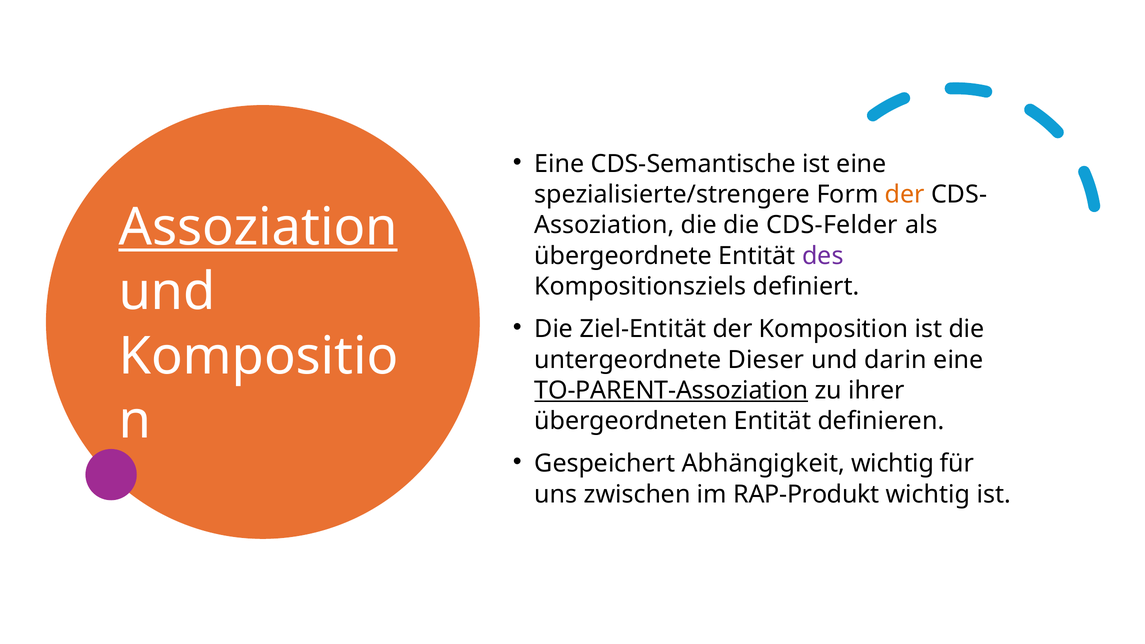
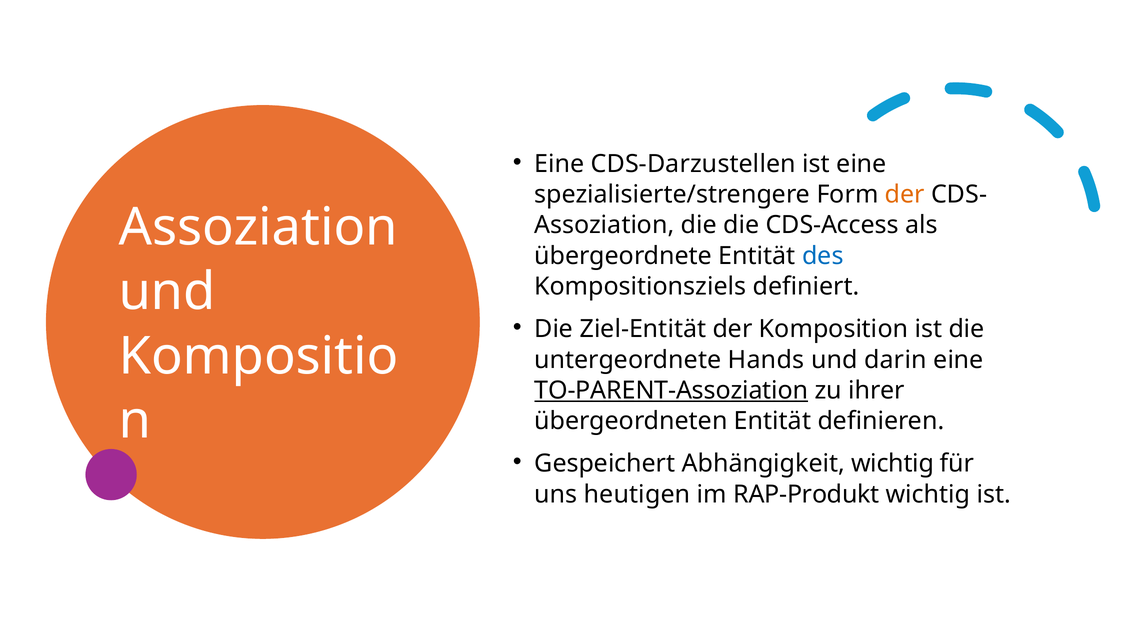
CDS-Semantische: CDS-Semantische -> CDS-Darzustellen
Assoziation at (258, 227) underline: present -> none
CDS-Felder: CDS-Felder -> CDS-Access
des colour: purple -> blue
Dieser: Dieser -> Hands
zwischen: zwischen -> heutigen
